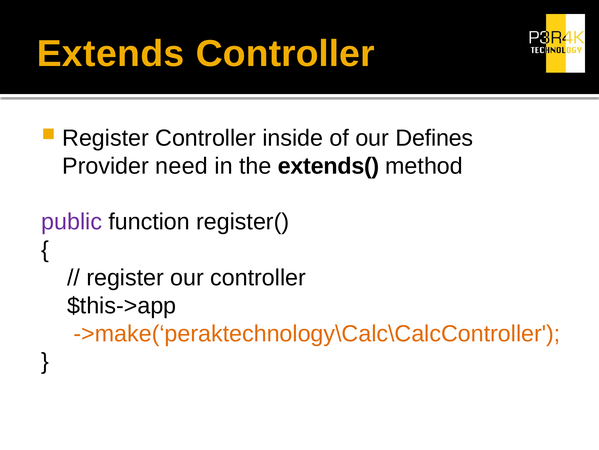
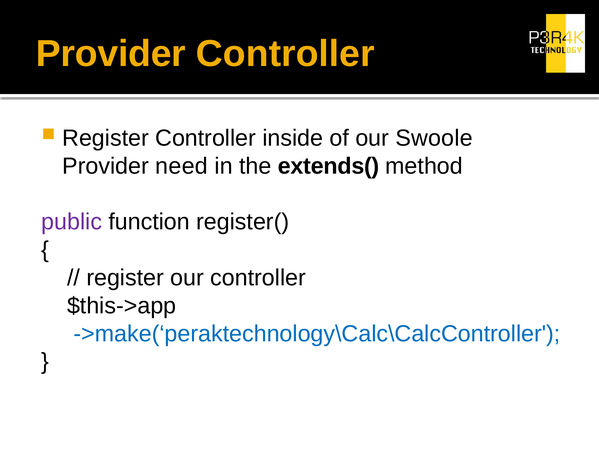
Extends at (111, 54): Extends -> Provider
Defines: Defines -> Swoole
->make(‘peraktechnology\Calc\CalcController colour: orange -> blue
